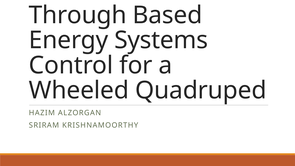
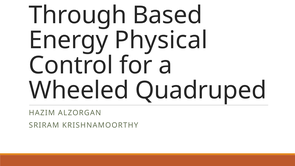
Systems: Systems -> Physical
